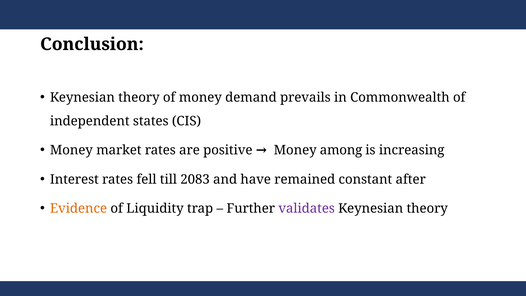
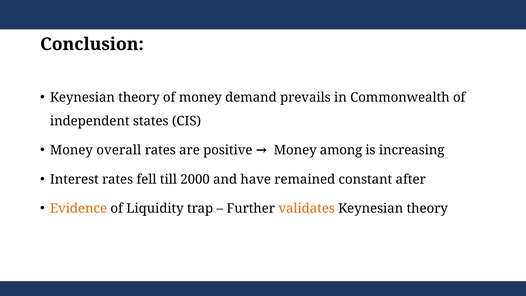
market: market -> overall
2083: 2083 -> 2000
validates colour: purple -> orange
